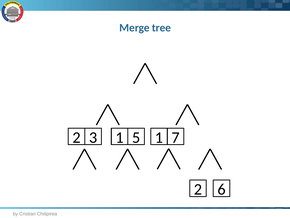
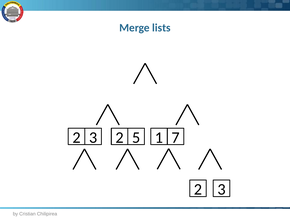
tree: tree -> lists
3 1: 1 -> 2
6 at (222, 189): 6 -> 3
